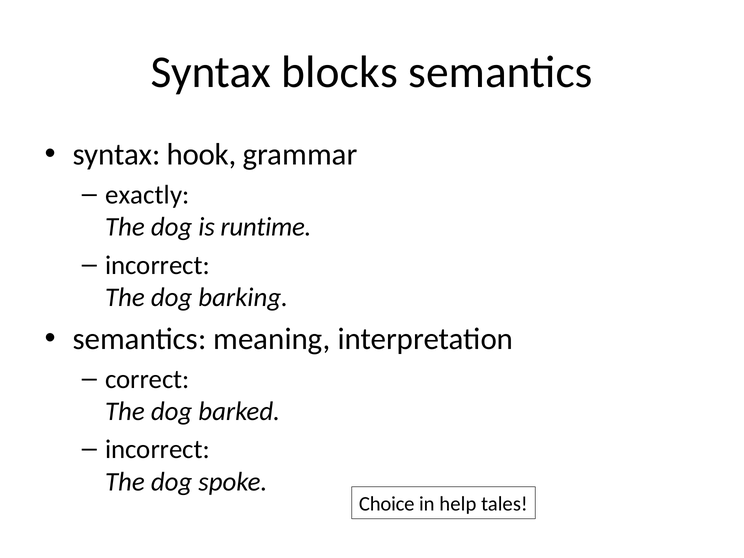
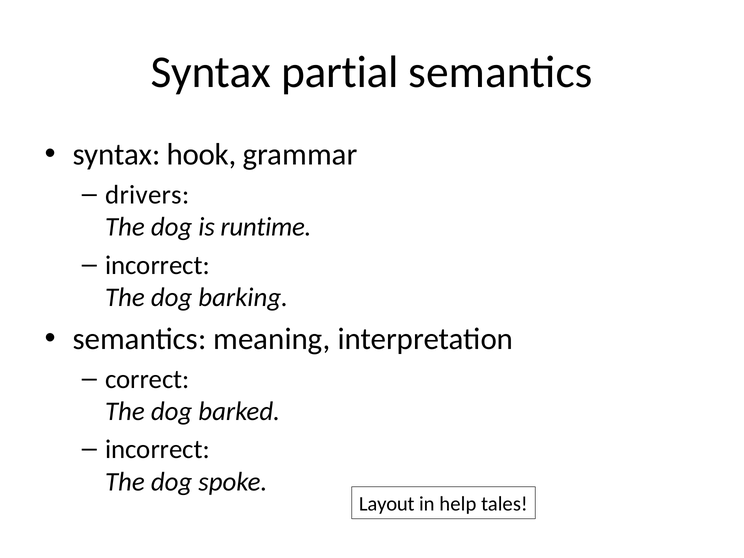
blocks: blocks -> partial
exactly: exactly -> drivers
Choice: Choice -> Layout
